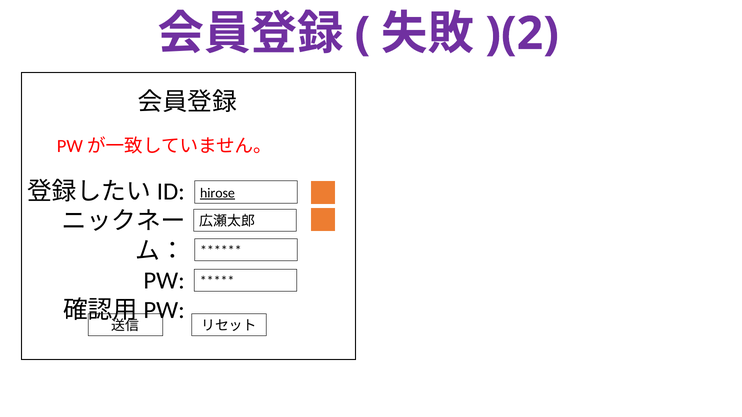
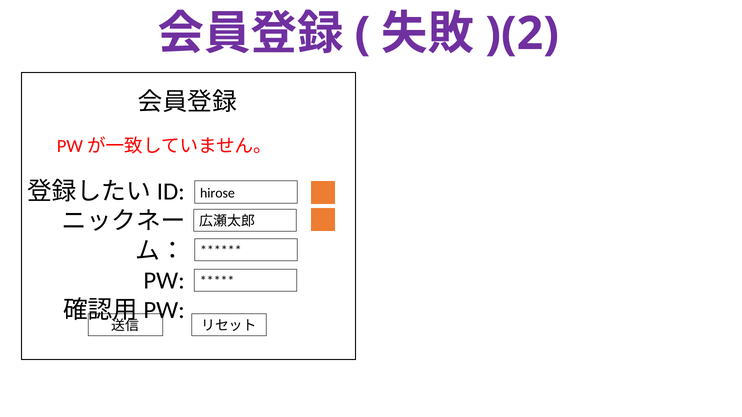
hirose underline: present -> none
